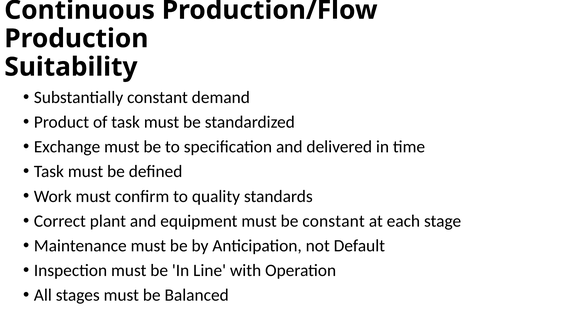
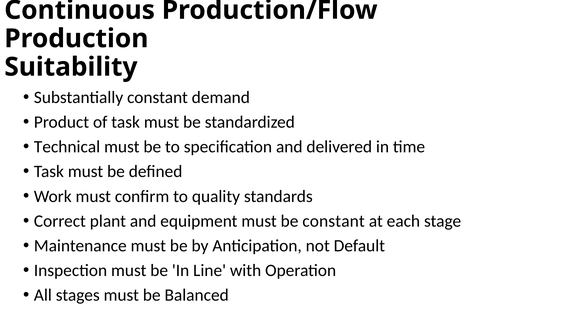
Exchange: Exchange -> Technical
